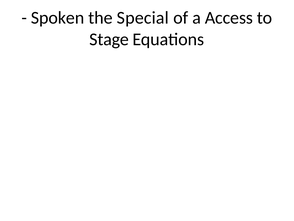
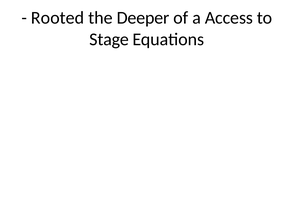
Spoken: Spoken -> Rooted
Special: Special -> Deeper
